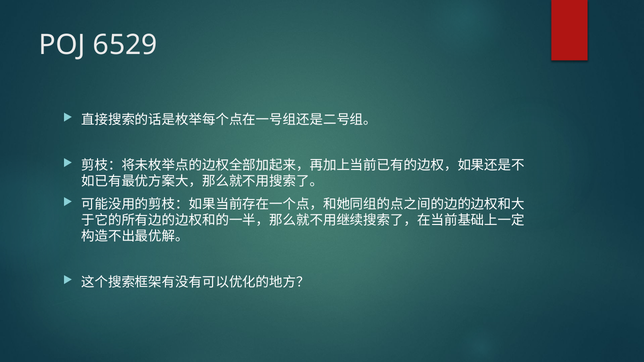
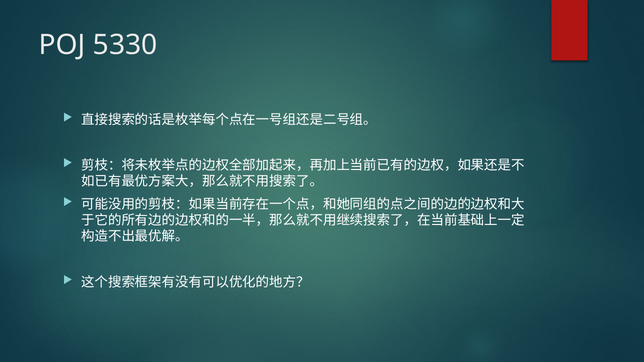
6529: 6529 -> 5330
